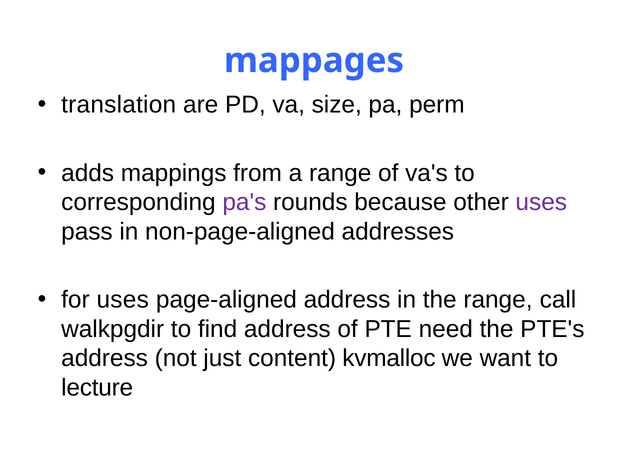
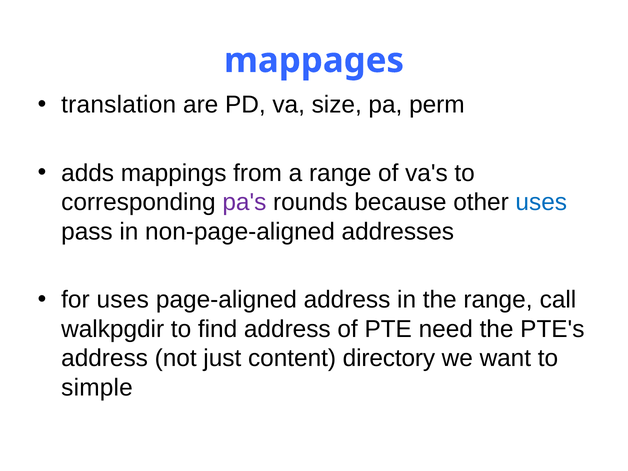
uses at (541, 202) colour: purple -> blue
kvmalloc: kvmalloc -> directory
lecture: lecture -> simple
